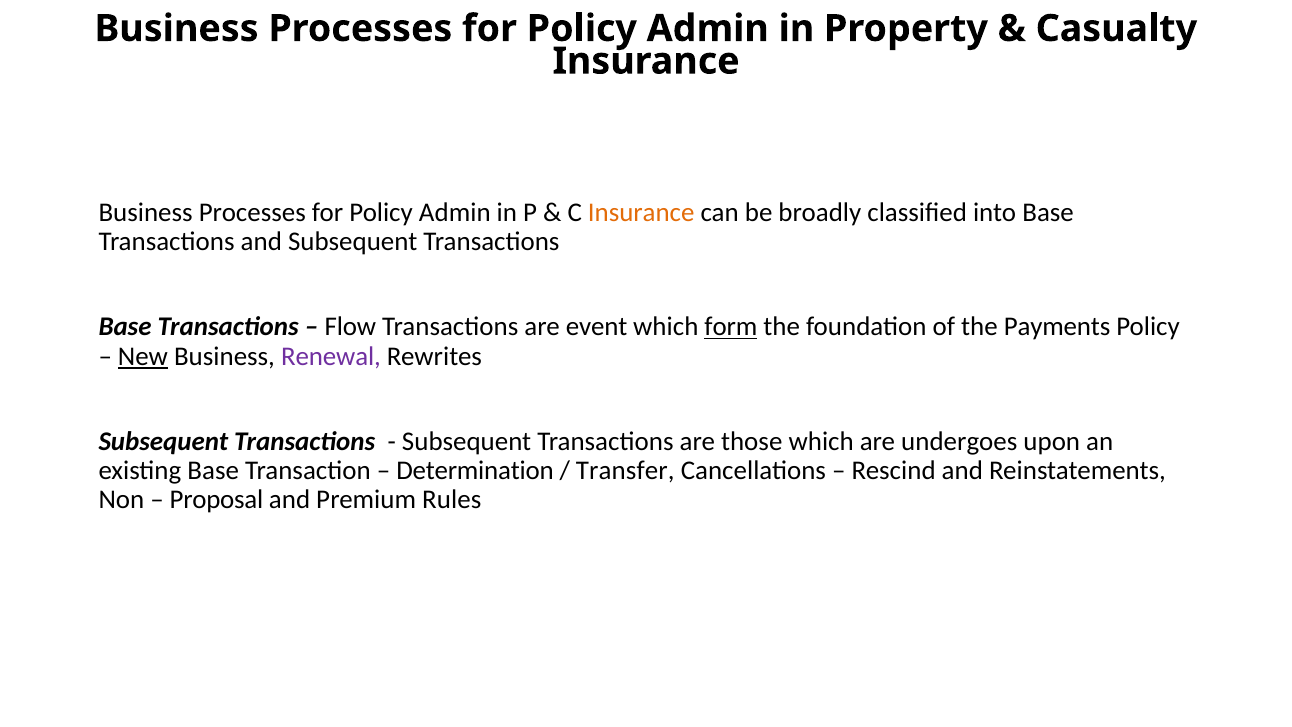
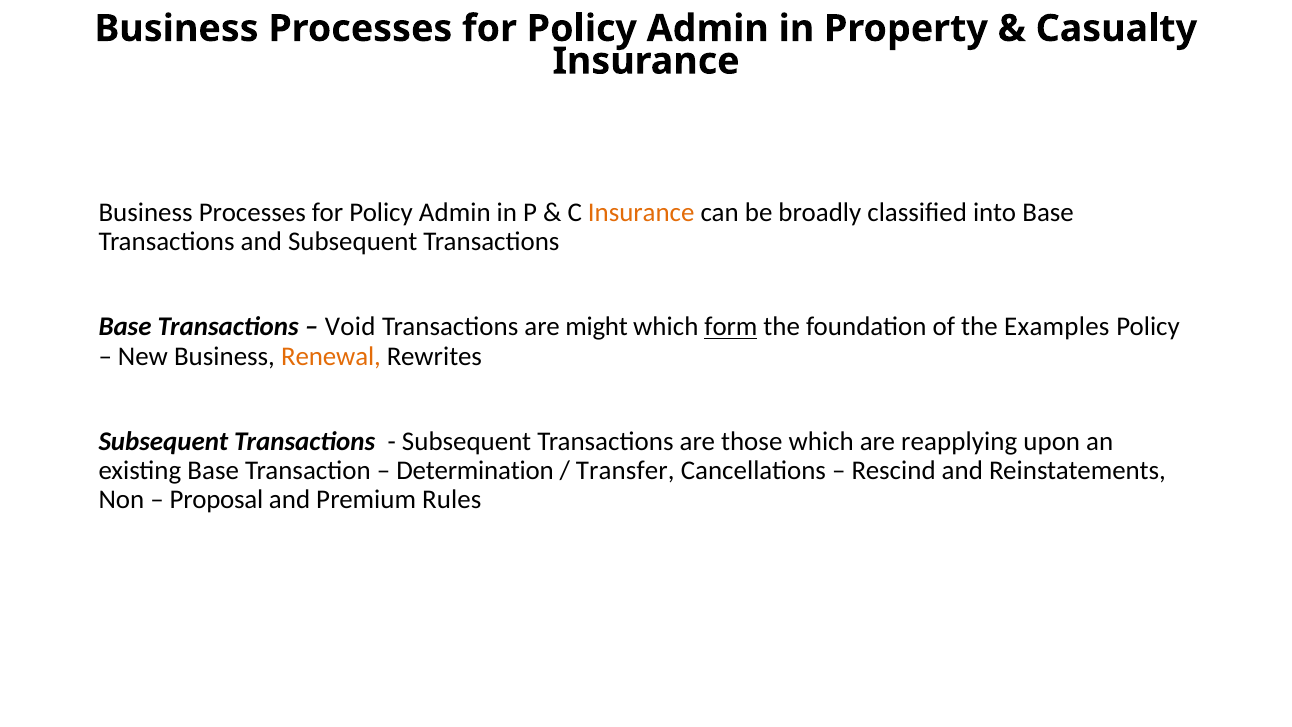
Flow: Flow -> Void
event: event -> might
Payments: Payments -> Examples
New underline: present -> none
Renewal colour: purple -> orange
undergoes: undergoes -> reapplying
